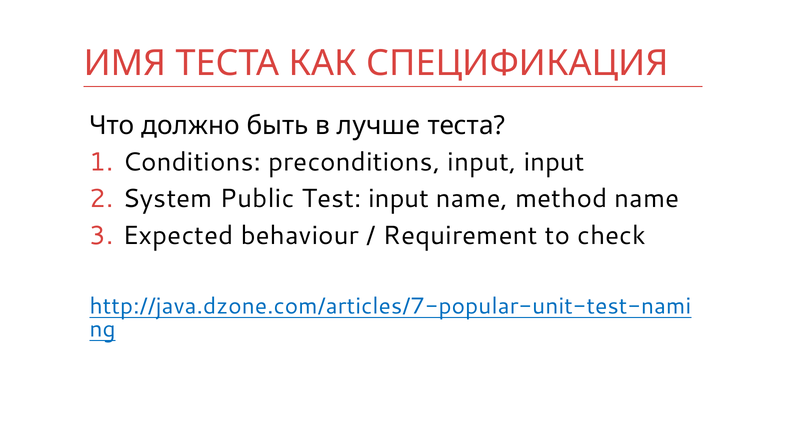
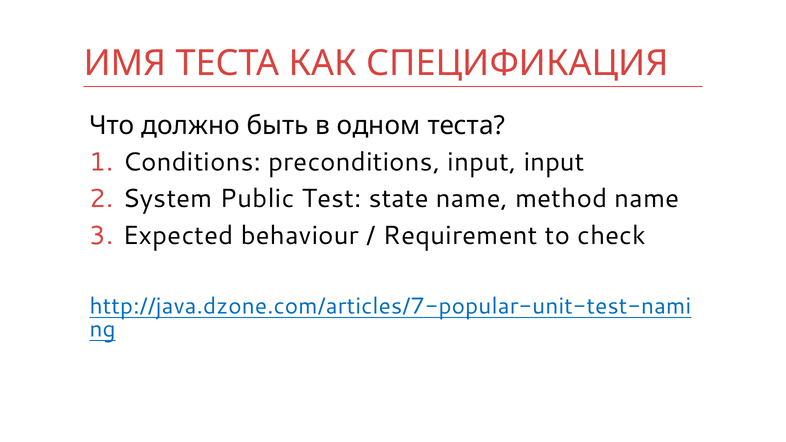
лучше: лучше -> одном
Test input: input -> state
